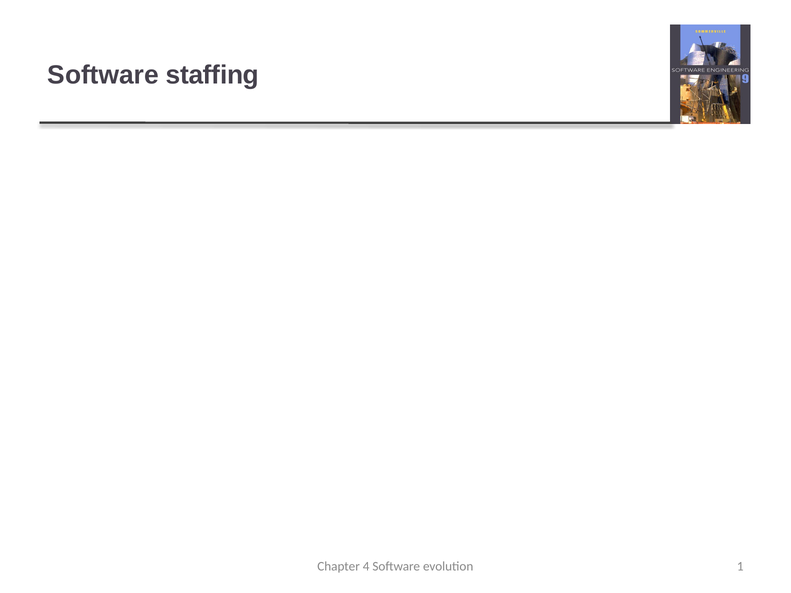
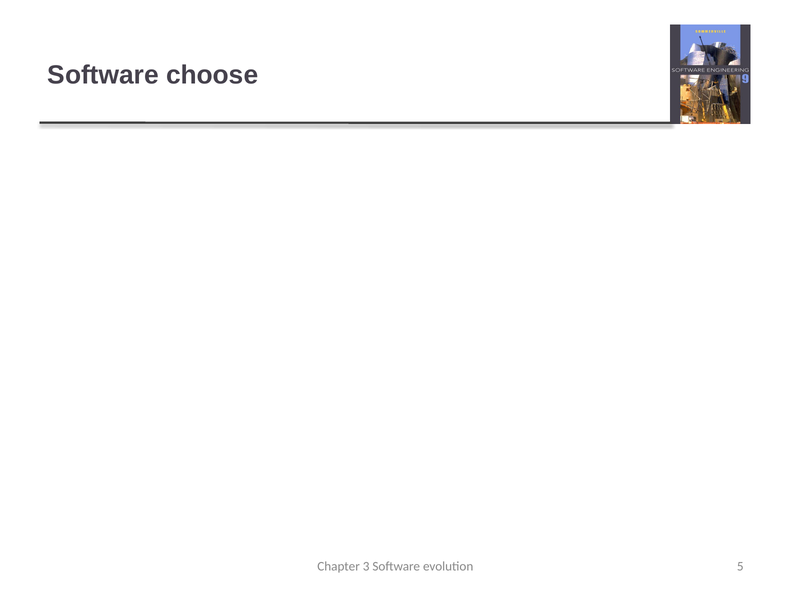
staffing: staffing -> choose
4: 4 -> 3
1: 1 -> 5
